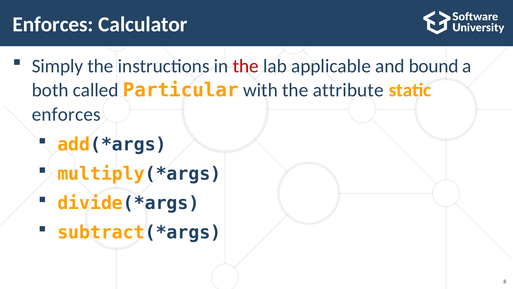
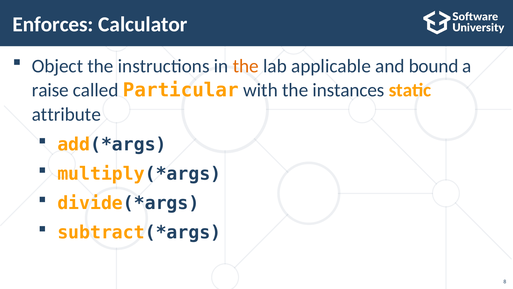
Simply: Simply -> Object
the at (246, 66) colour: red -> orange
both: both -> raise
attribute: attribute -> instances
enforces at (66, 114): enforces -> attribute
